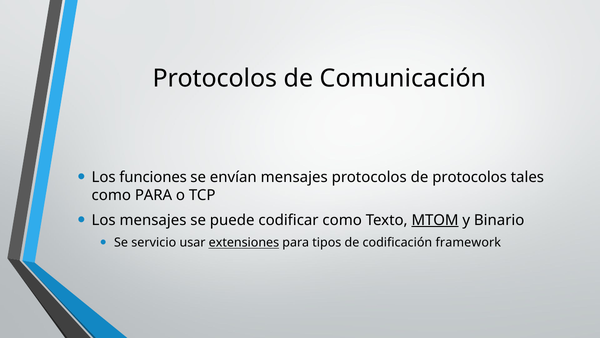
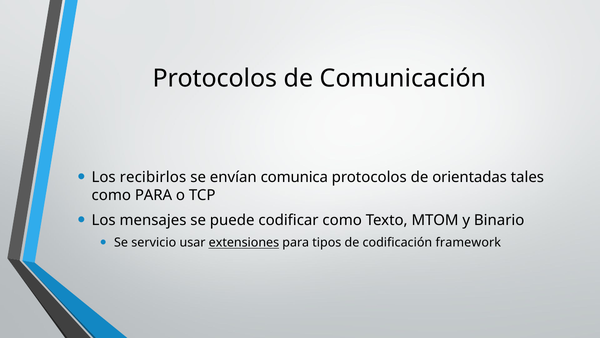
funciones: funciones -> recibirlos
envían mensajes: mensajes -> comunica
de protocolos: protocolos -> orientadas
MTOM underline: present -> none
